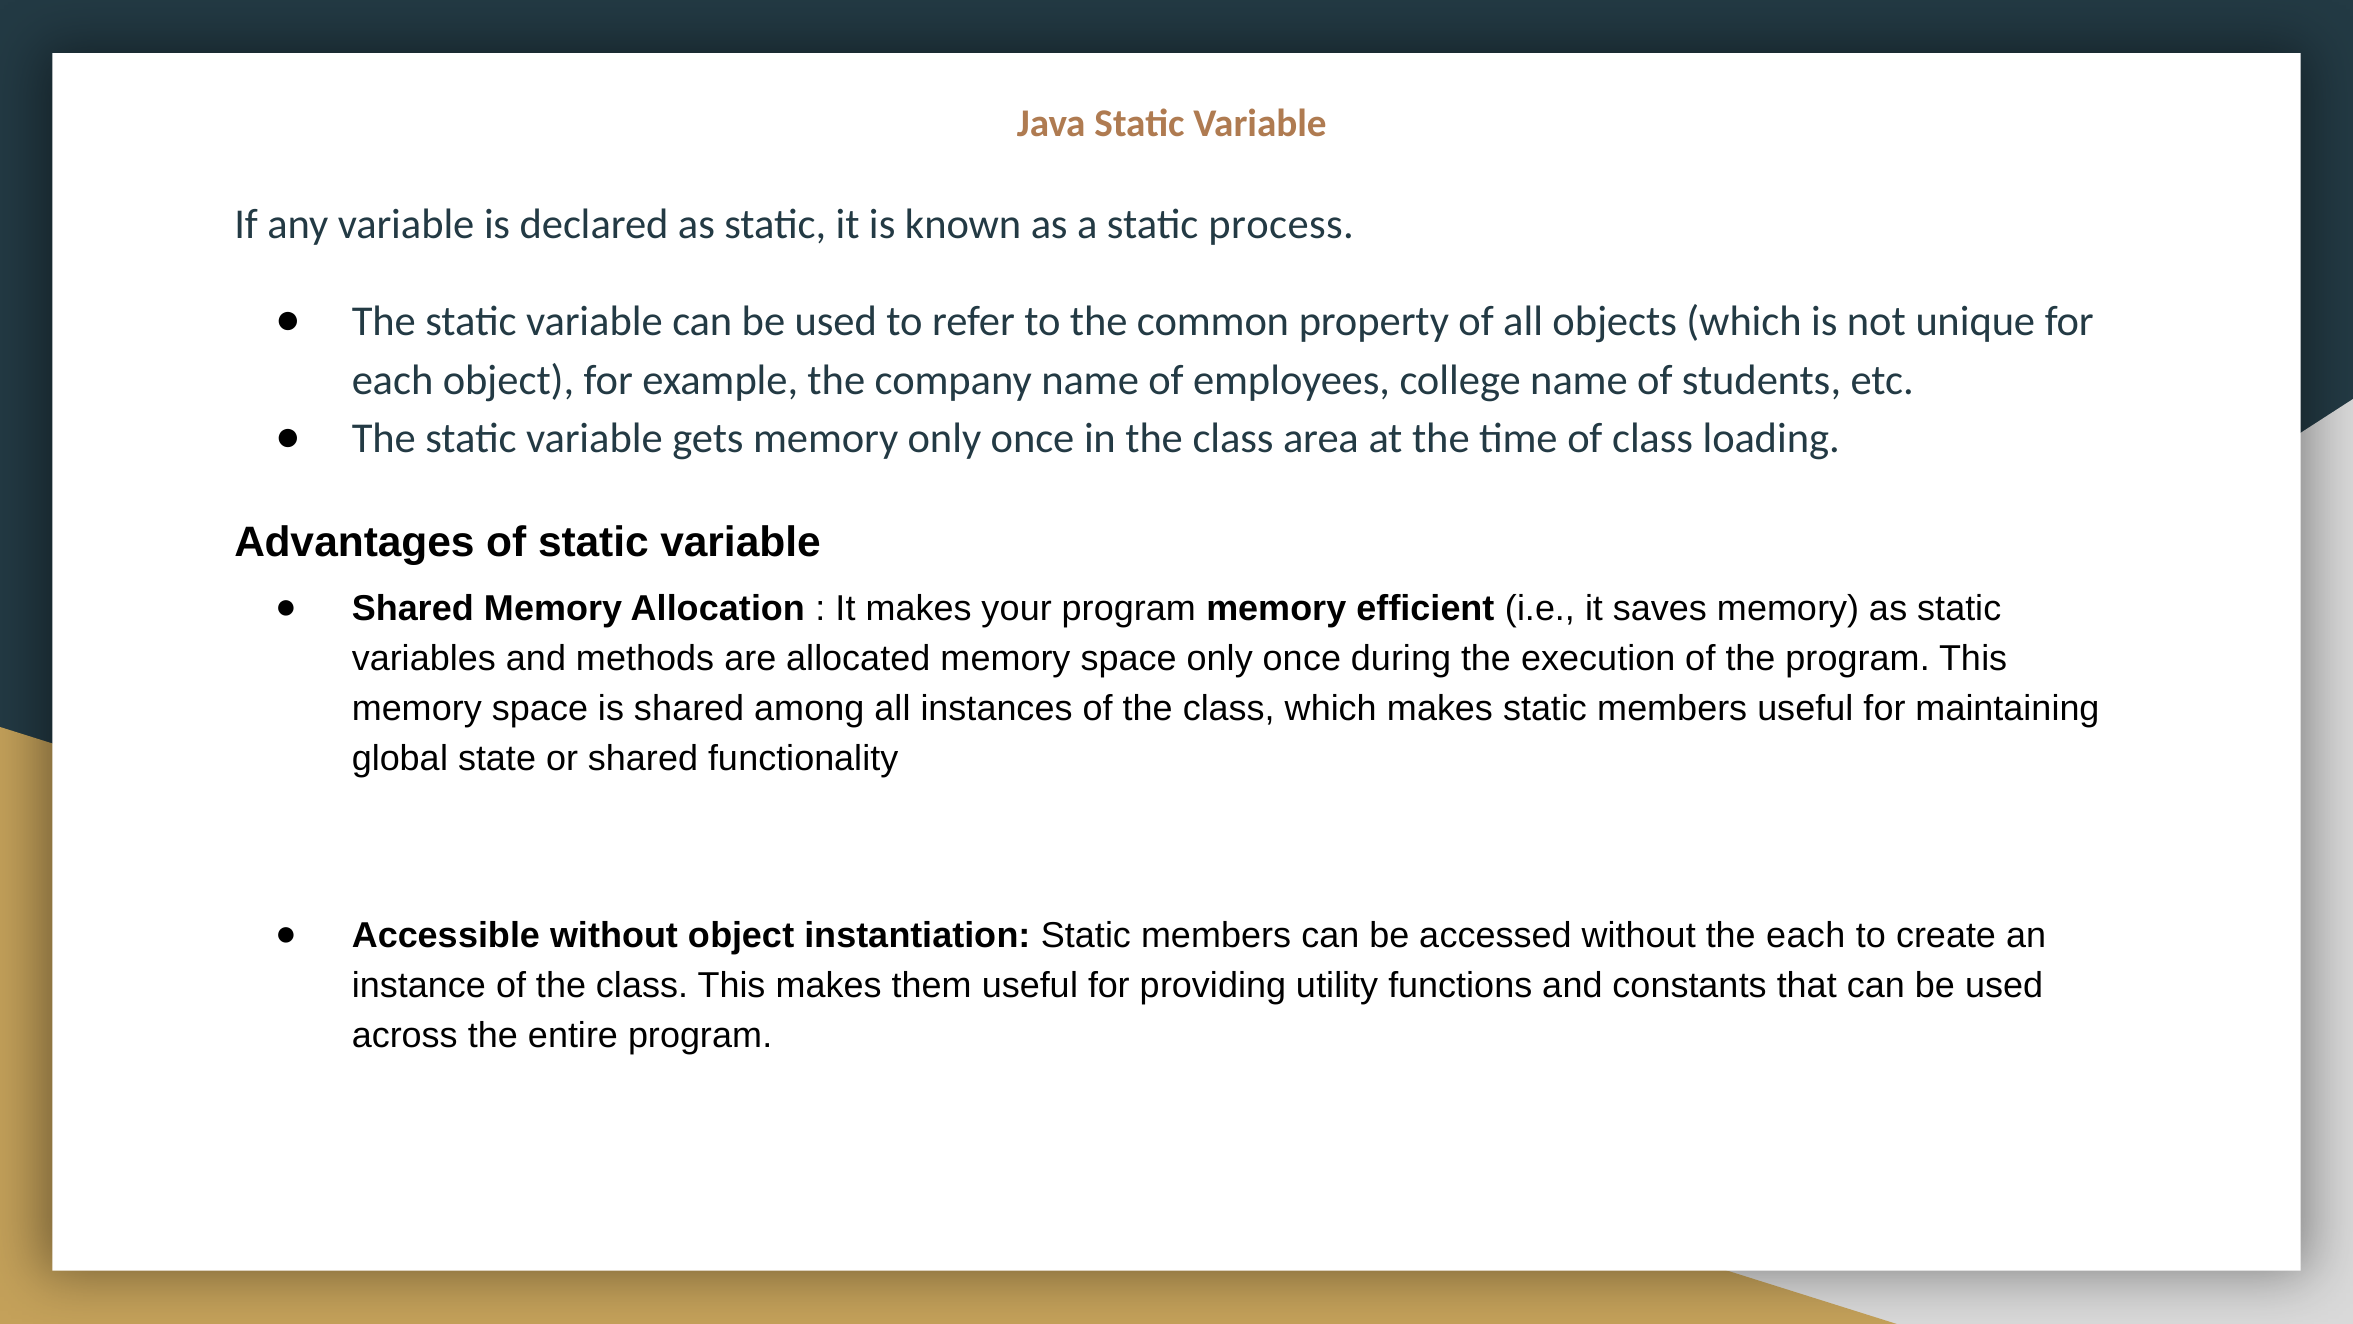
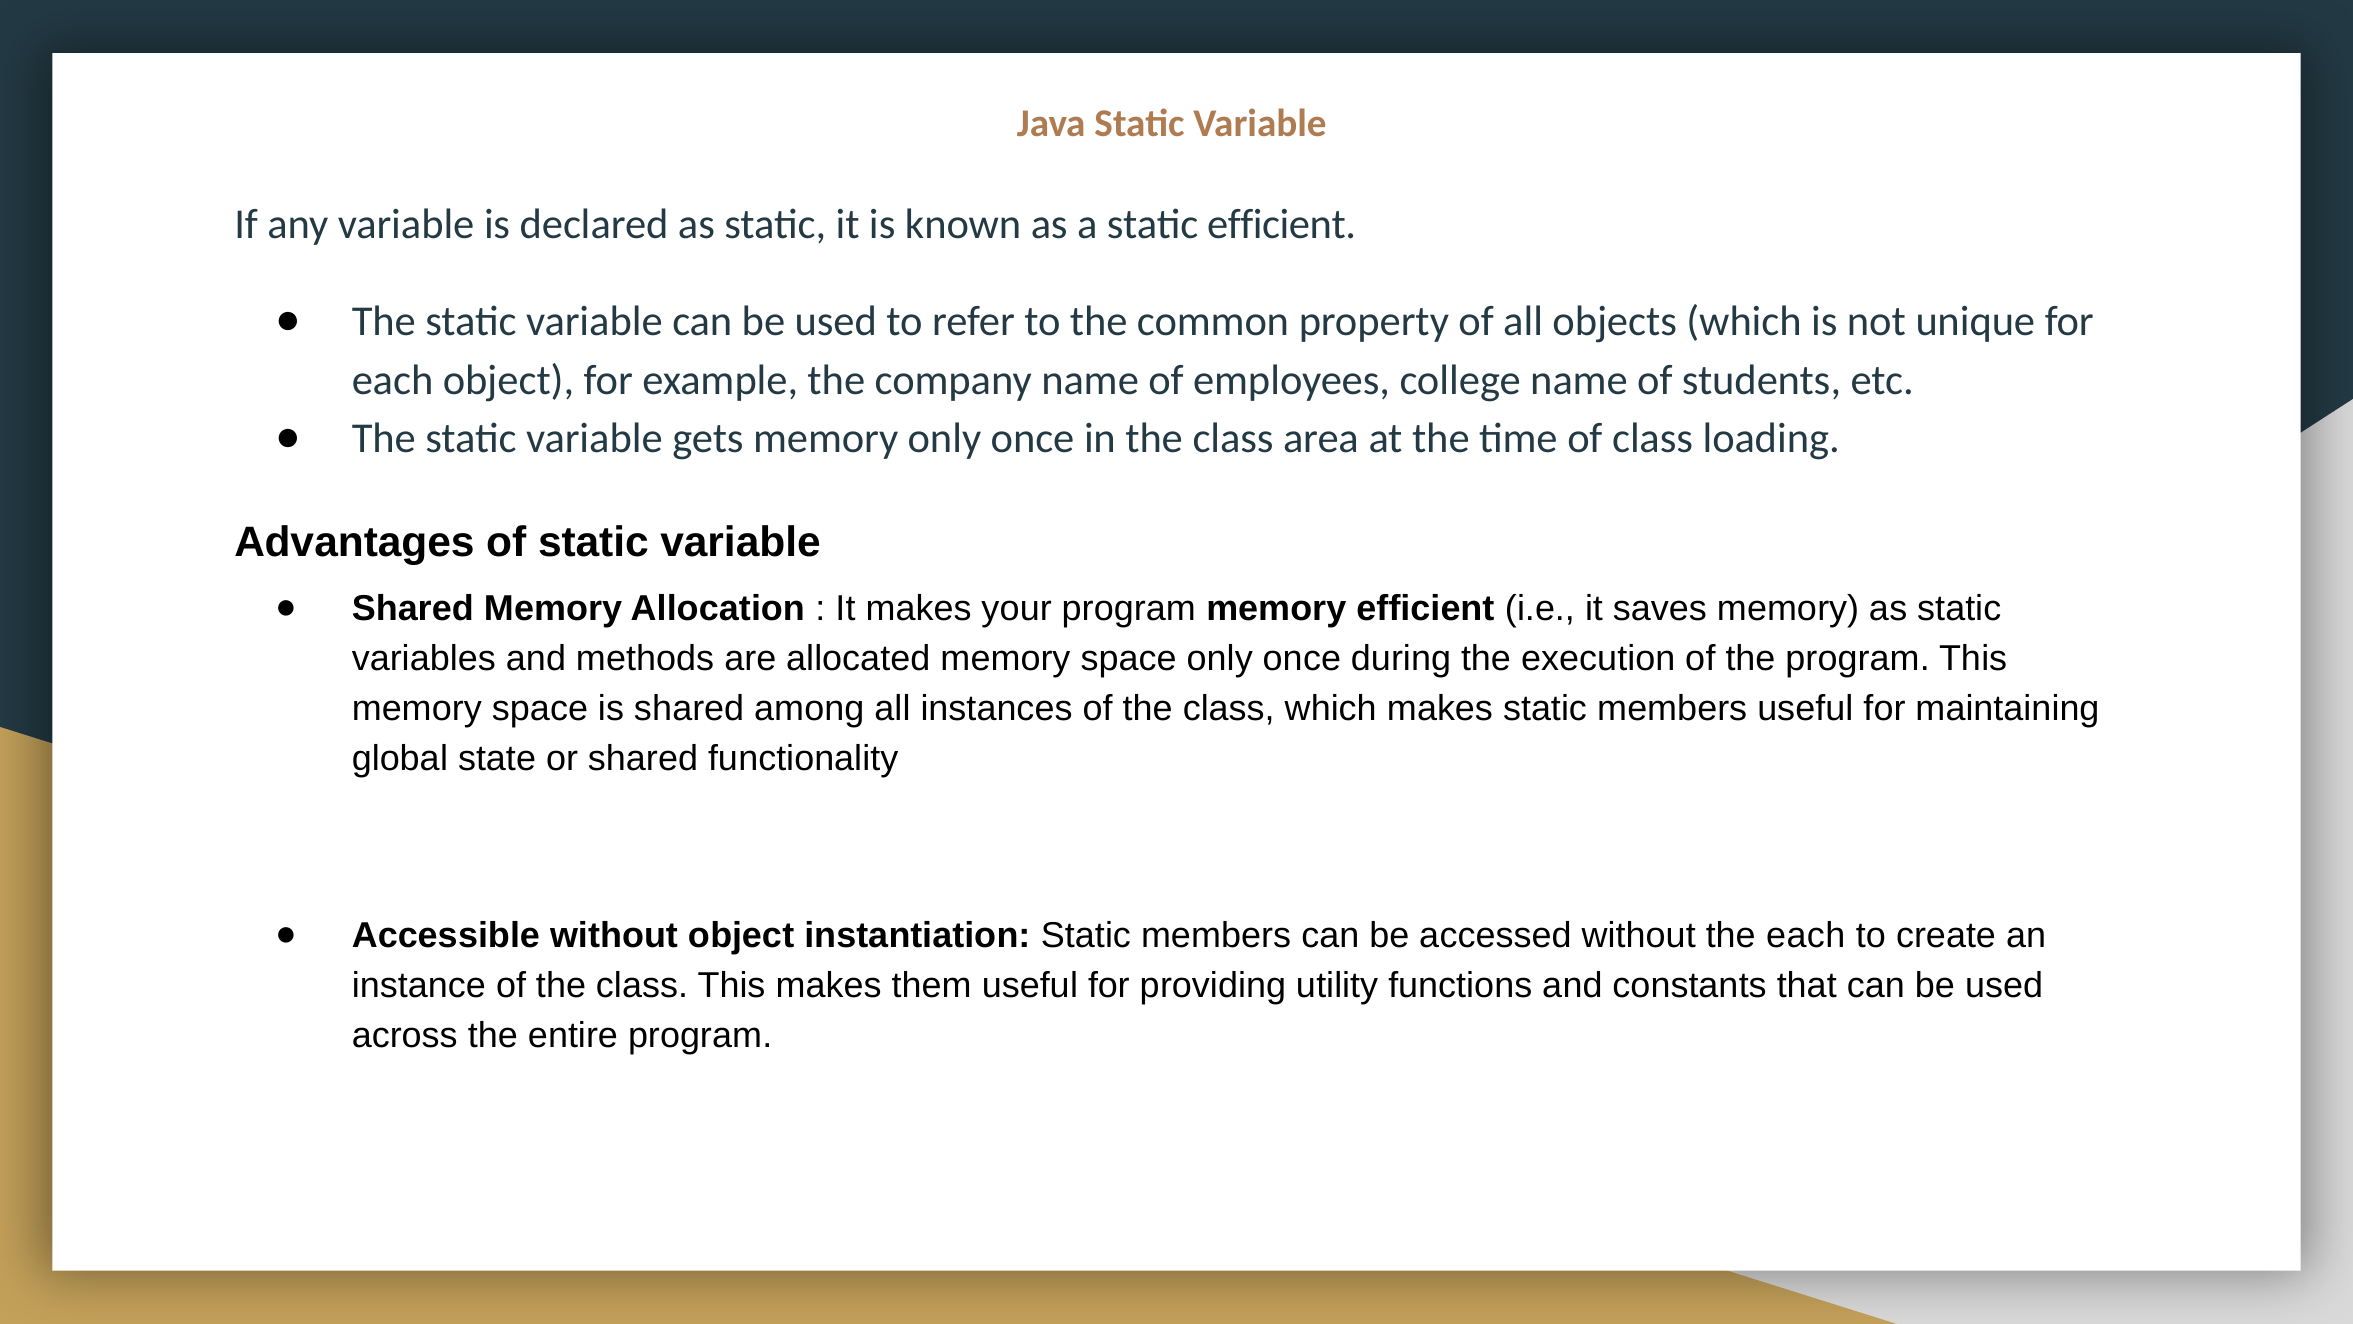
static process: process -> efficient
